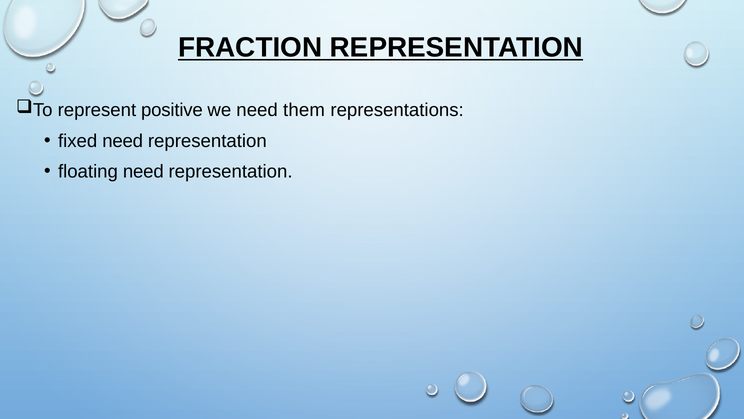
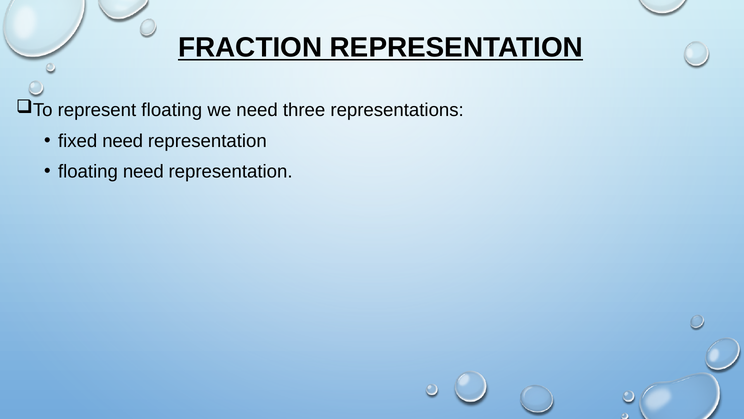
represent positive: positive -> floating
them: them -> three
